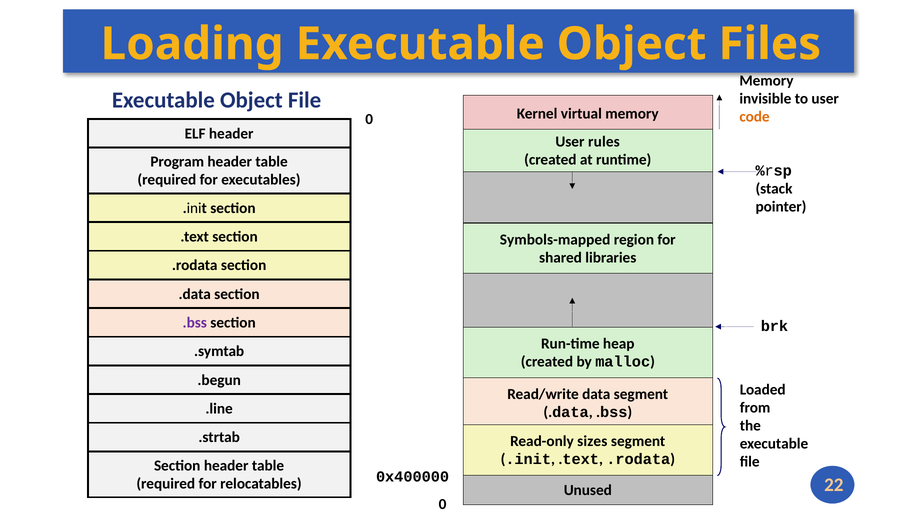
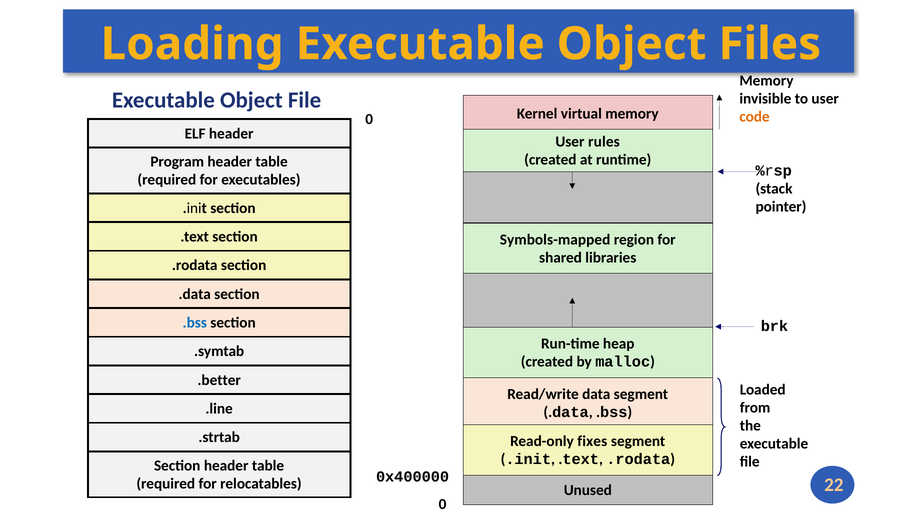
.bss at (195, 323) colour: purple -> blue
.begun: .begun -> .better
sizes: sizes -> fixes
